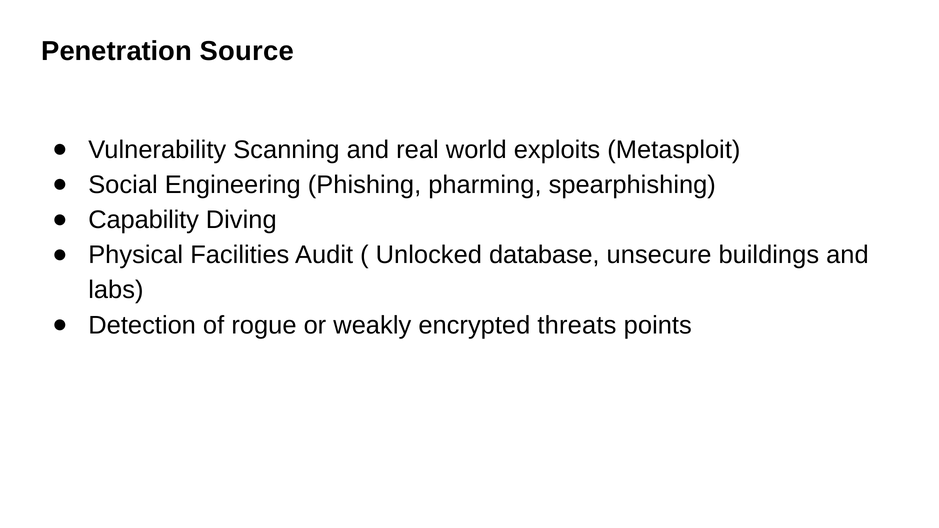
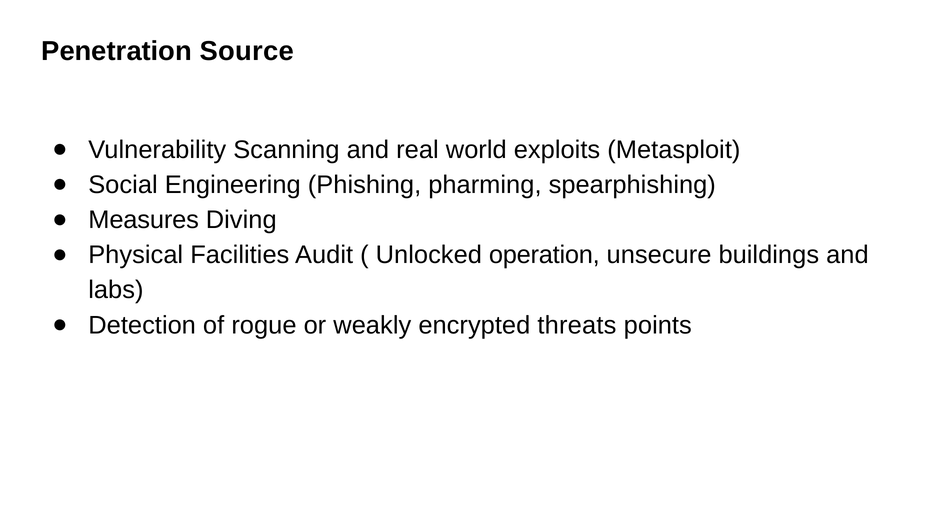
Capability: Capability -> Measures
database: database -> operation
